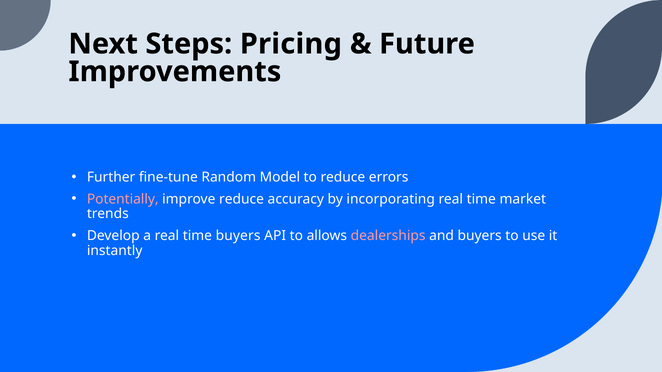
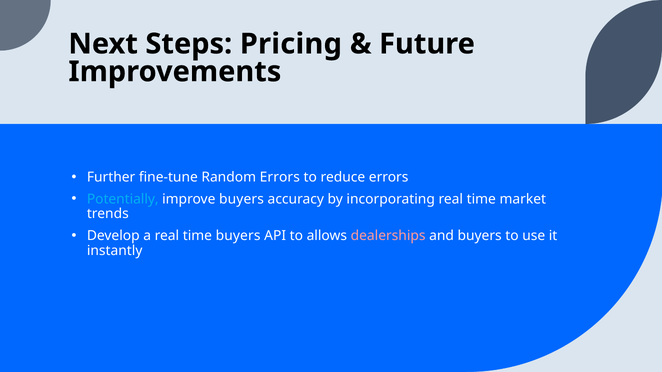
Random Model: Model -> Errors
Potentially colour: pink -> light blue
improve reduce: reduce -> buyers
